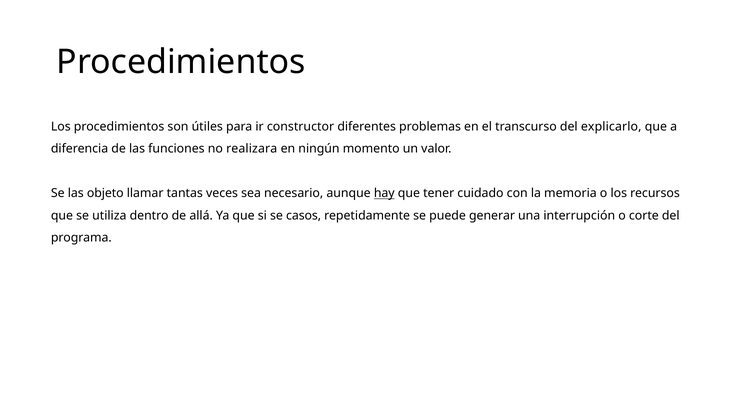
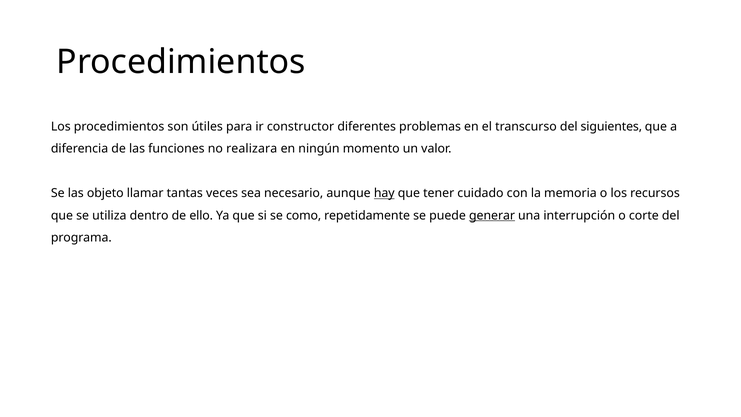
explicarlo: explicarlo -> siguientes
allá: allá -> ello
casos: casos -> como
generar underline: none -> present
